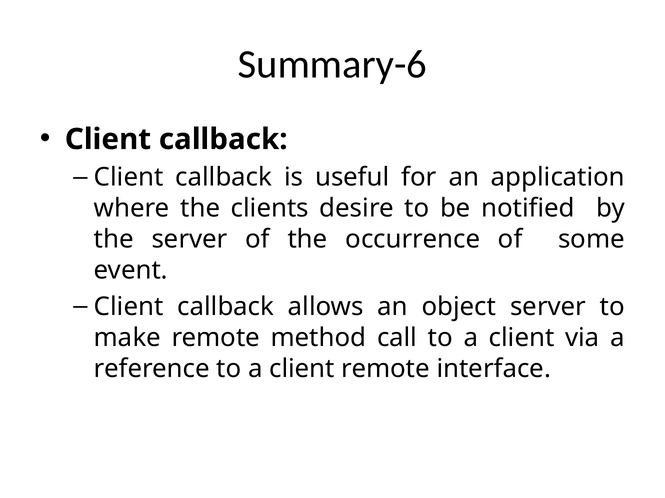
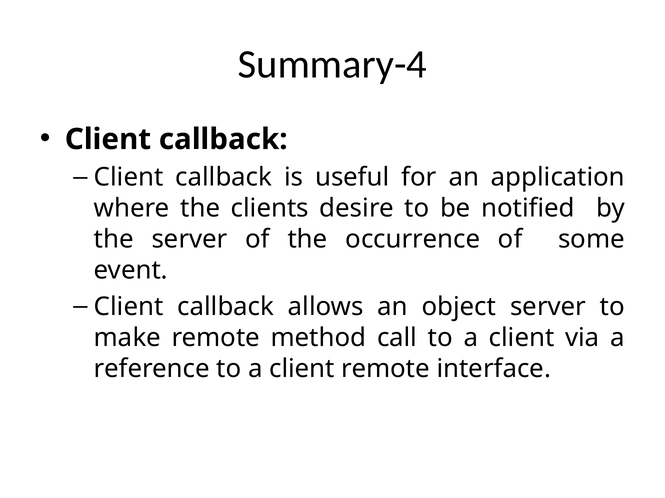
Summary-6: Summary-6 -> Summary-4
